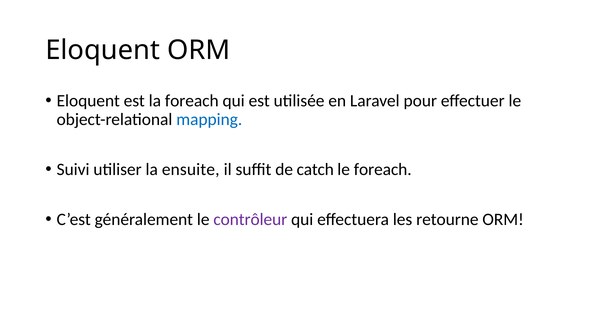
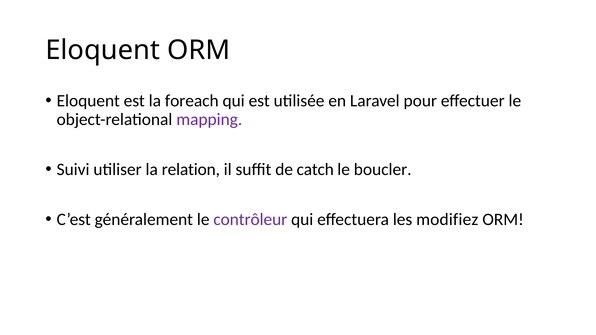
mapping colour: blue -> purple
ensuite: ensuite -> relation
le foreach: foreach -> boucler
retourne: retourne -> modifiez
